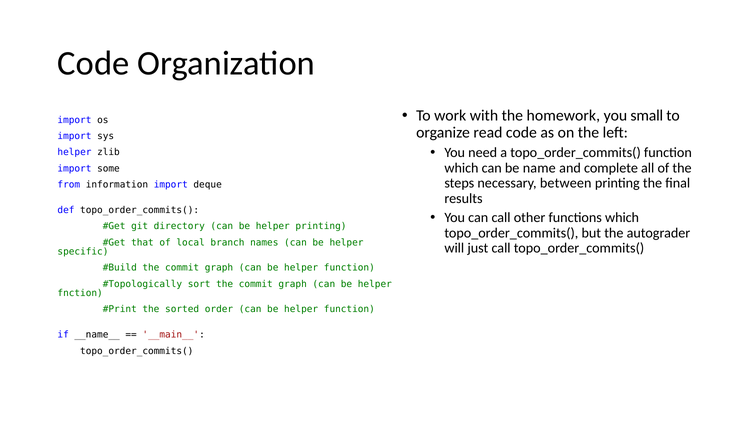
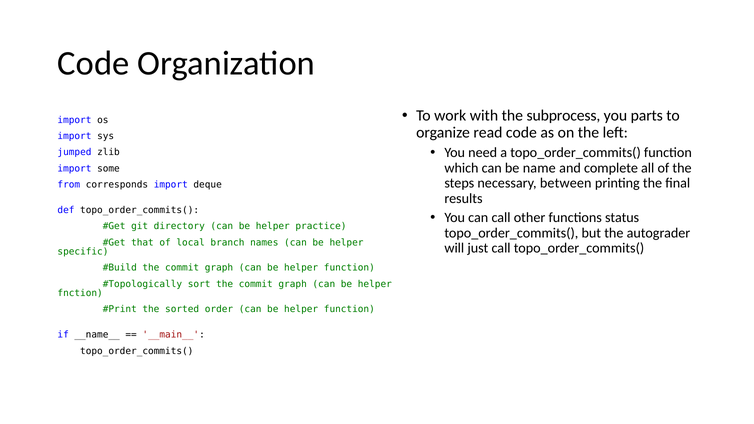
homework: homework -> subprocess
small: small -> parts
helper at (74, 152): helper -> jumped
information: information -> corresponds
functions which: which -> status
helper printing: printing -> practice
